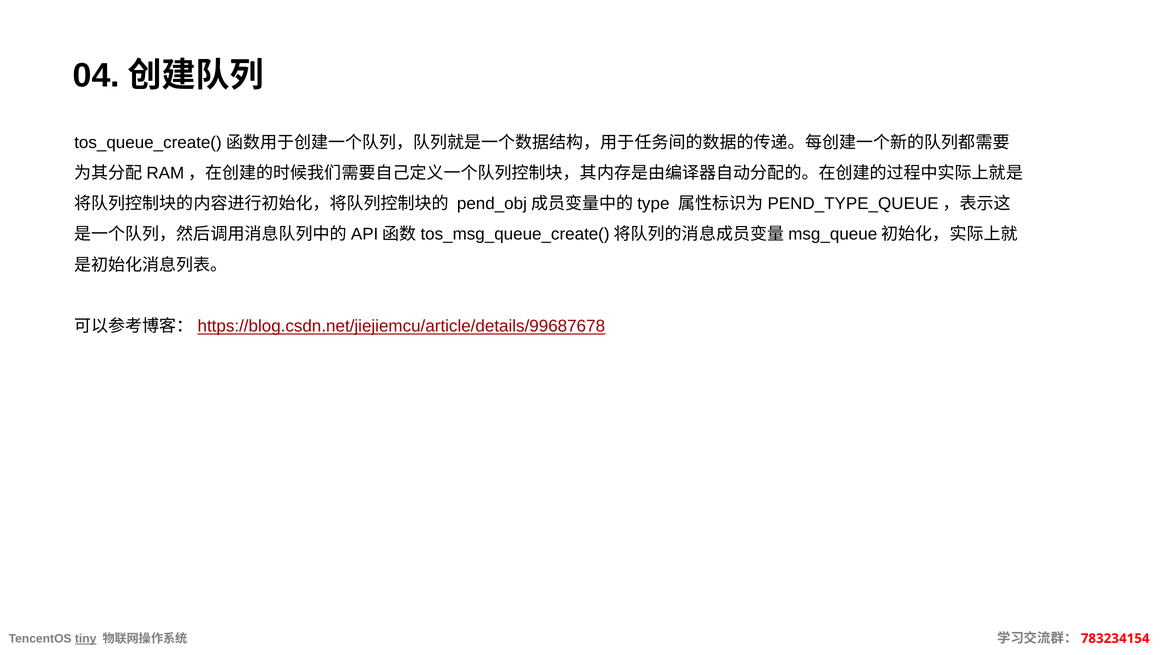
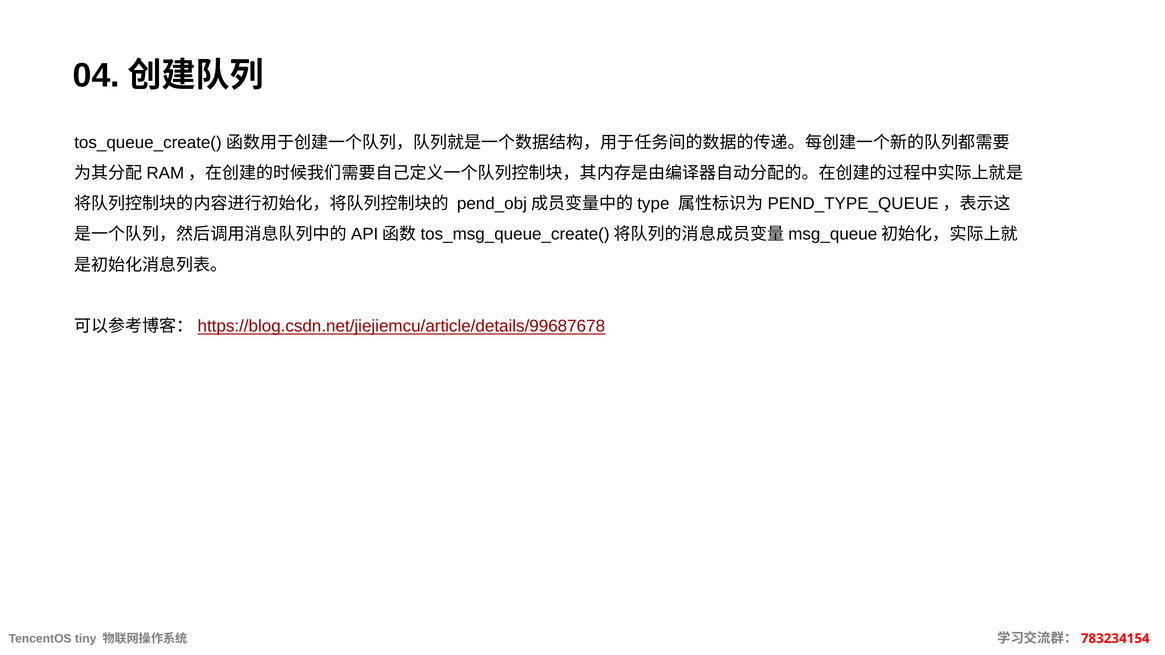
tiny underline: present -> none
